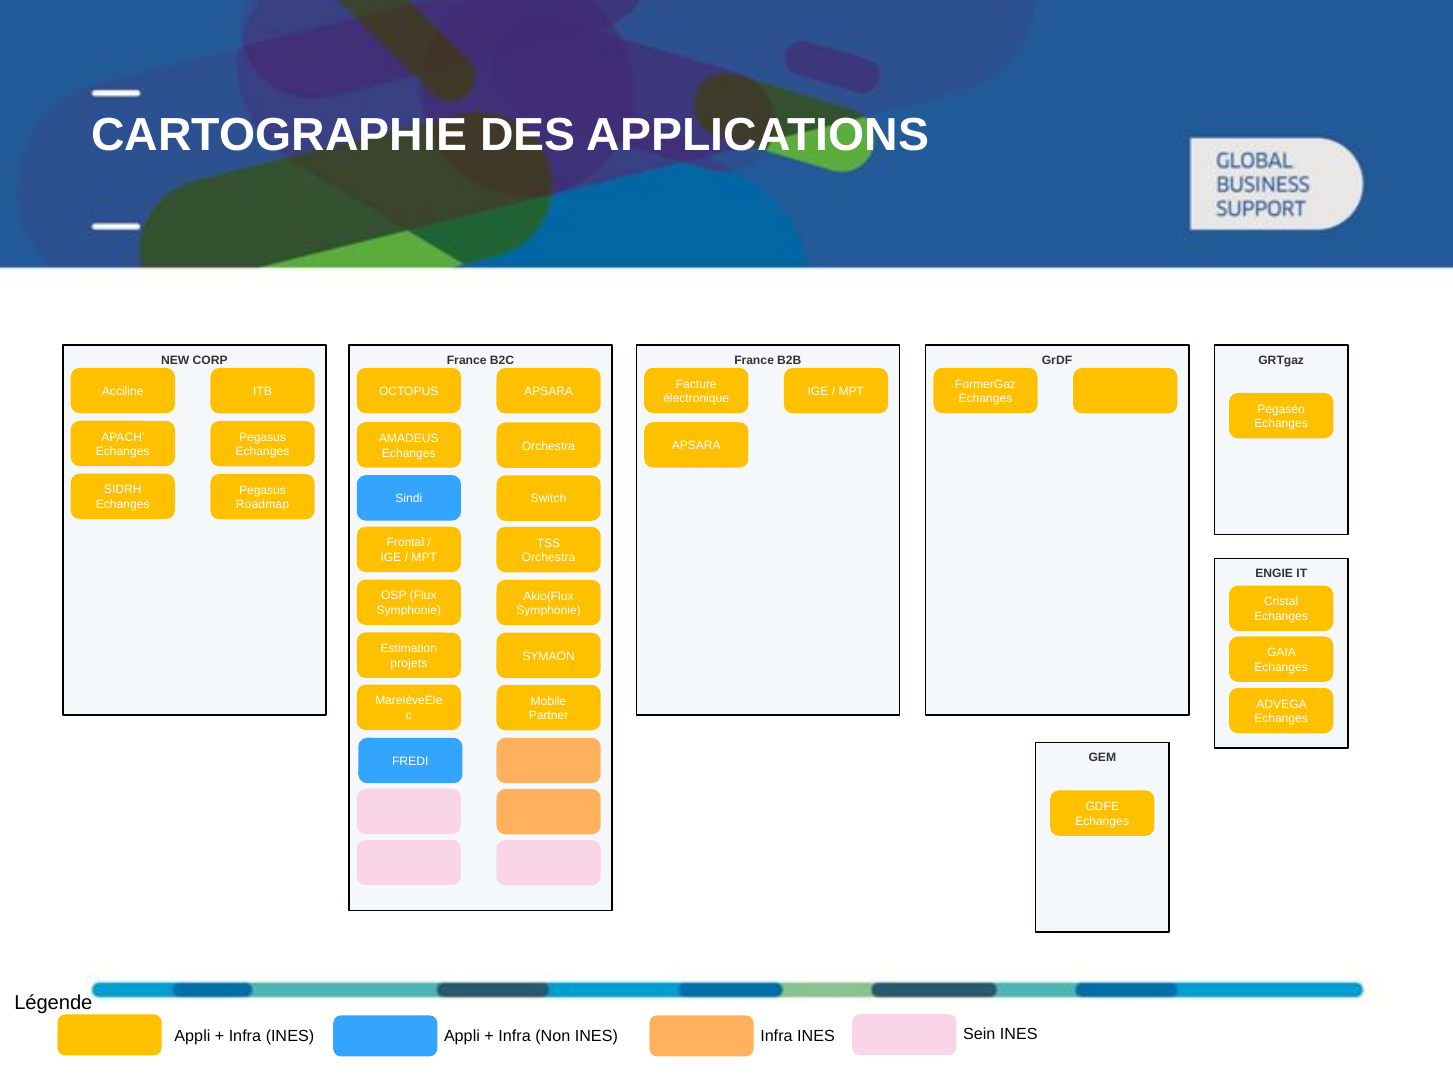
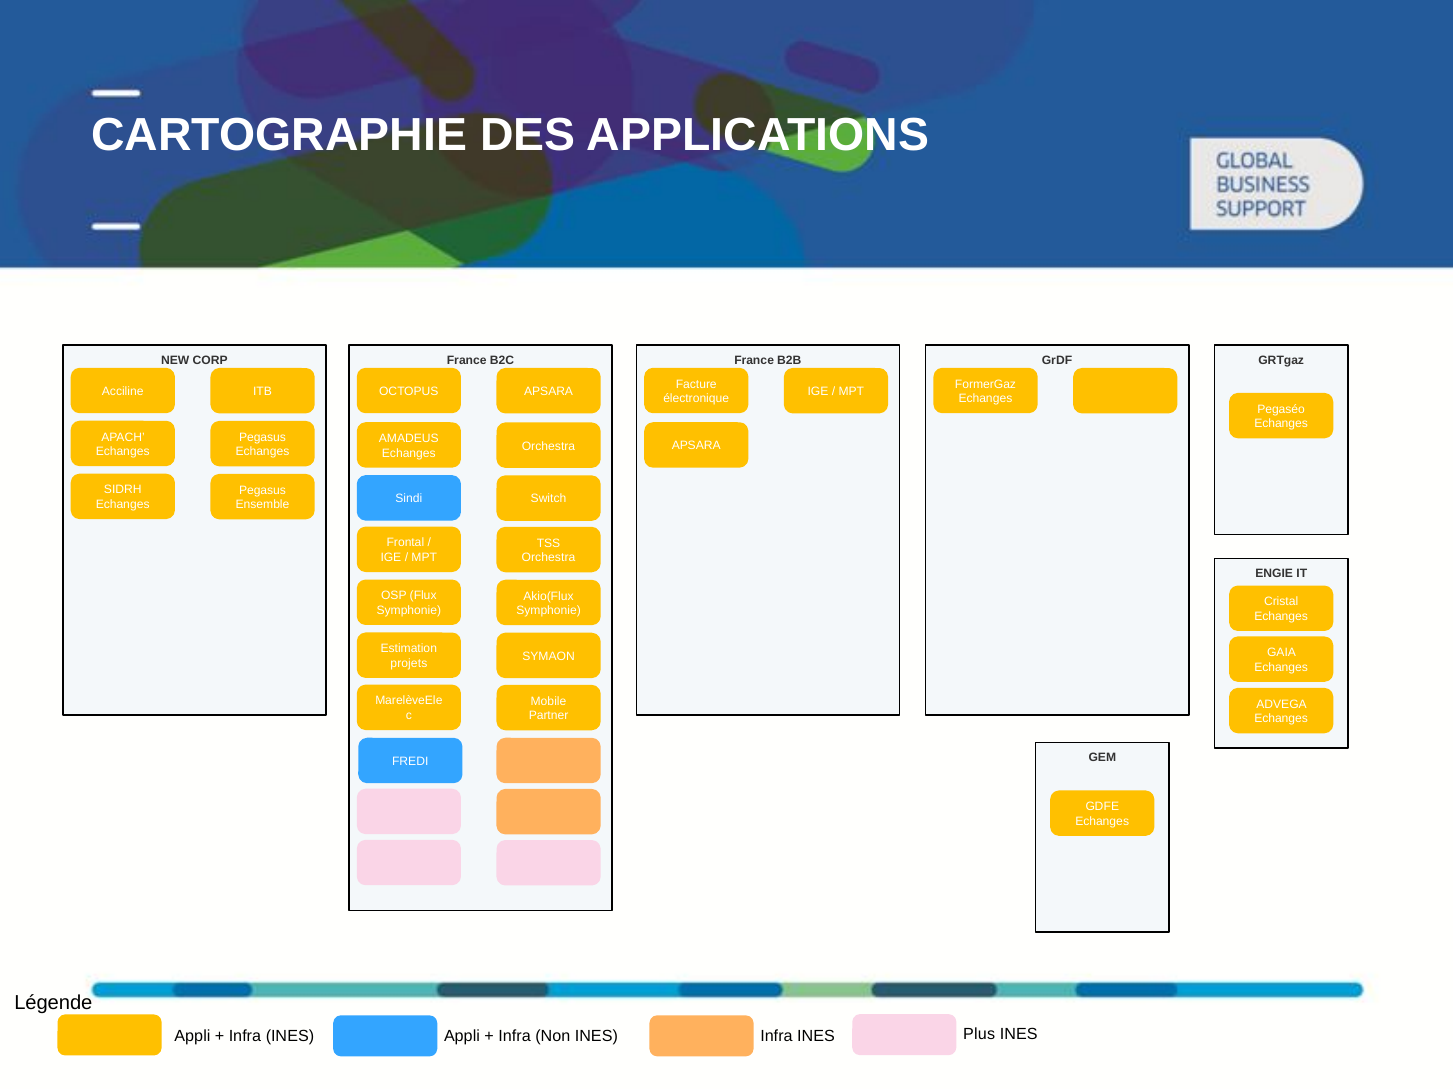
Roadmap: Roadmap -> Ensemble
Sein: Sein -> Plus
